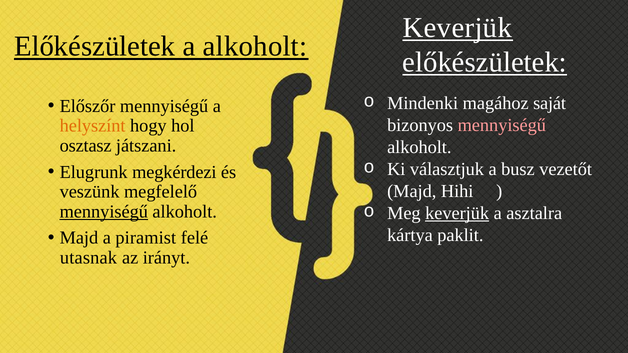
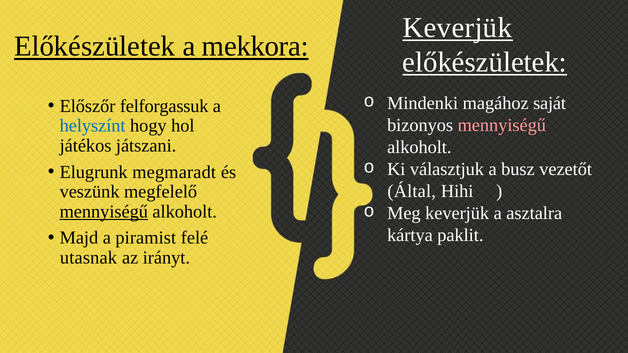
a alkoholt: alkoholt -> mekkora
Előszőr mennyiségű: mennyiségű -> felforgassuk
helyszínt colour: orange -> blue
osztasz: osztasz -> játékos
megkérdezi: megkérdezi -> megmaradt
Majd at (412, 191): Majd -> Által
keverjük at (457, 213) underline: present -> none
